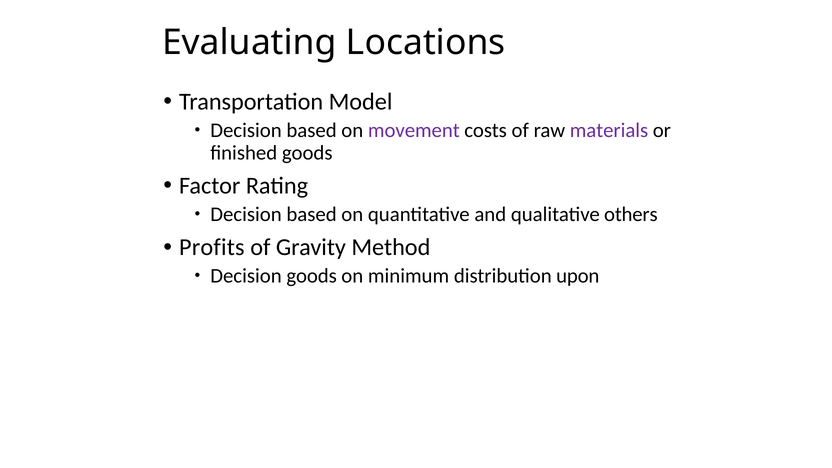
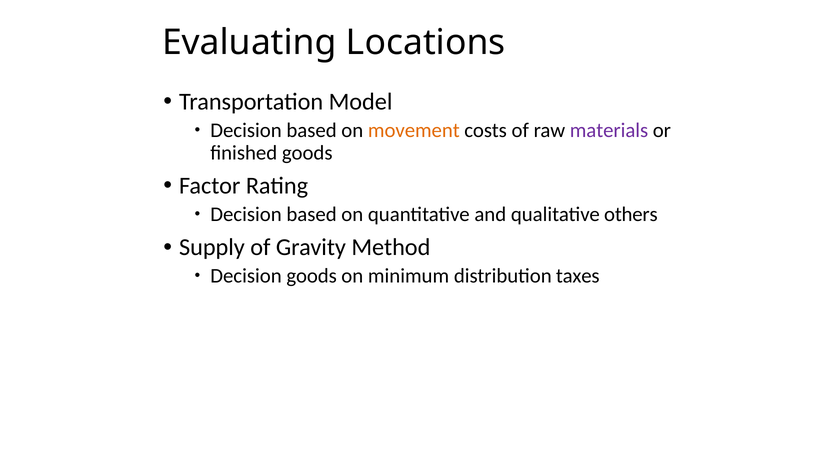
movement colour: purple -> orange
Profits: Profits -> Supply
upon: upon -> taxes
